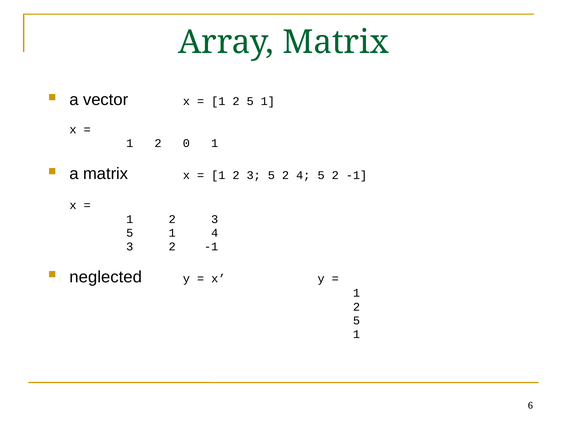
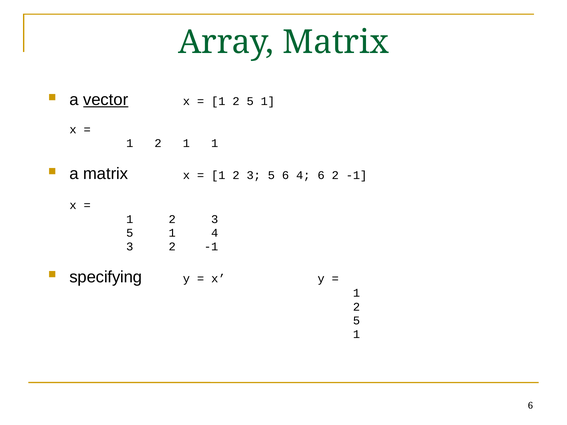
vector underline: none -> present
2 0: 0 -> 1
3 5 2: 2 -> 6
4 5: 5 -> 6
neglected: neglected -> specifying
